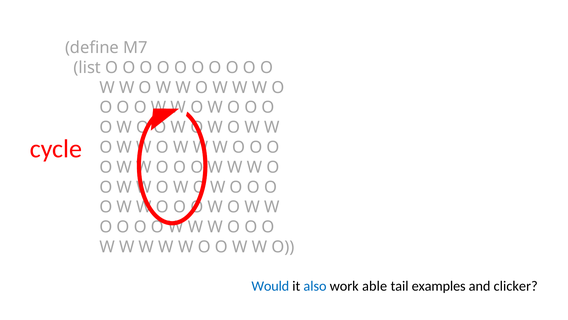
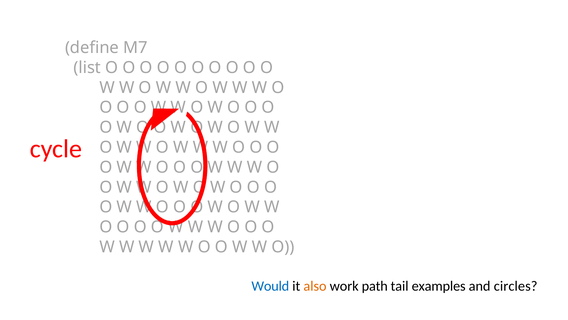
also colour: blue -> orange
able: able -> path
clicker: clicker -> circles
